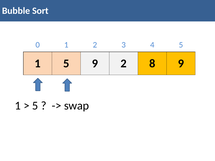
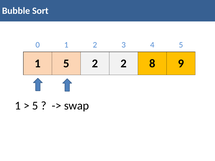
5 9: 9 -> 2
